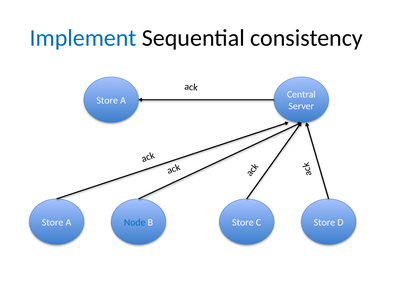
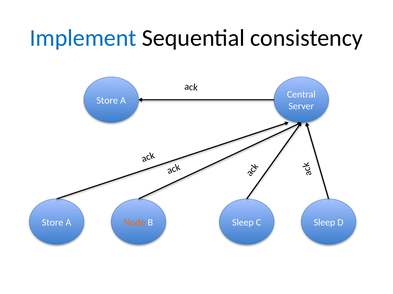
Node colour: blue -> orange
Store at (243, 223): Store -> Sleep
C Store: Store -> Sleep
